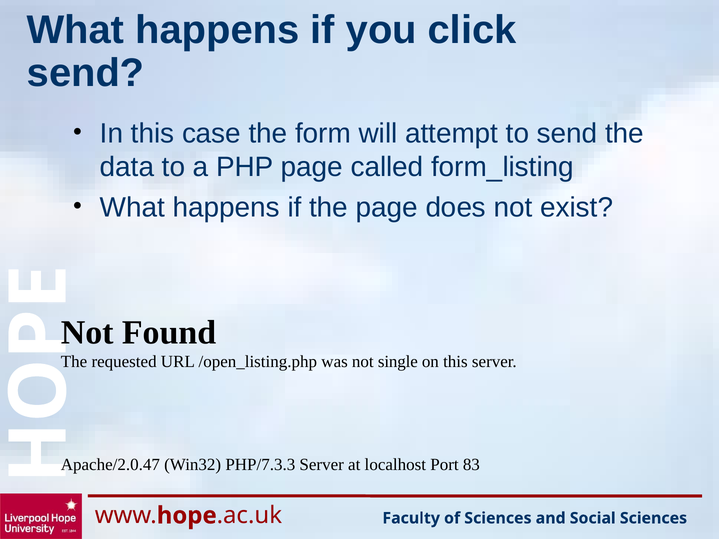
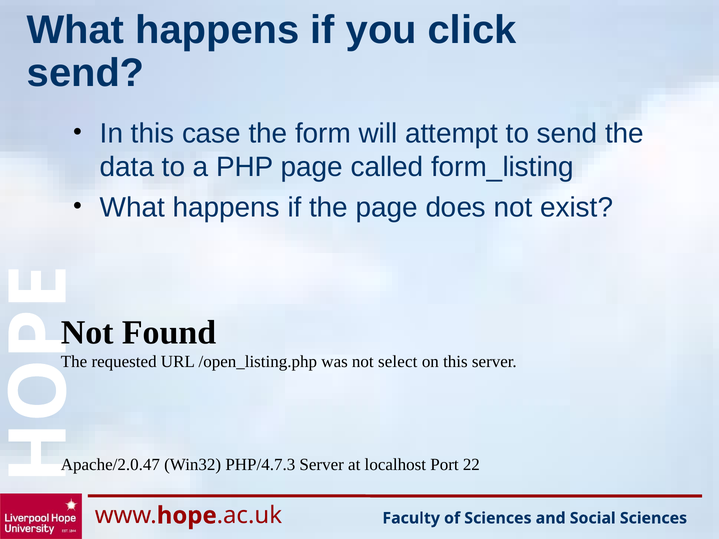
single: single -> select
PHP/7.3.3: PHP/7.3.3 -> PHP/4.7.3
83: 83 -> 22
